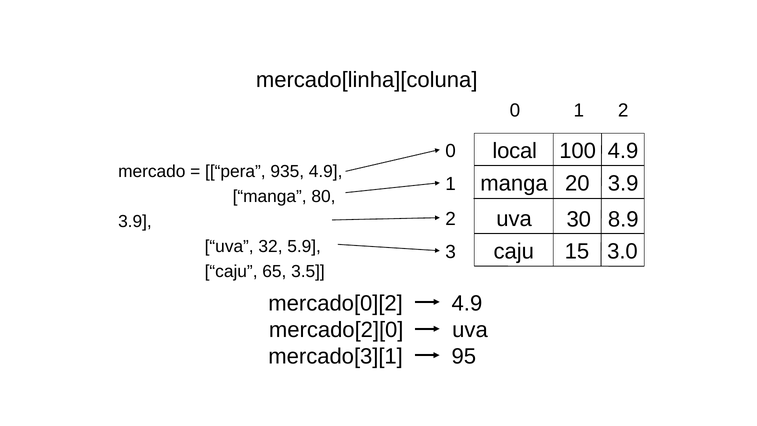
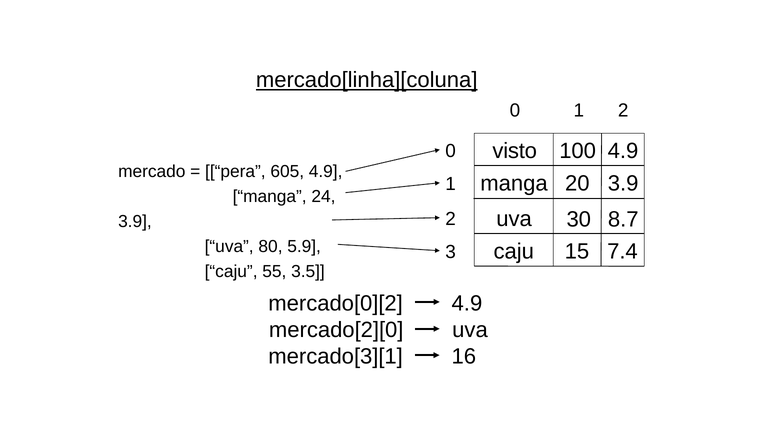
mercado[linha][coluna underline: none -> present
local: local -> visto
935: 935 -> 605
80: 80 -> 24
8.9: 8.9 -> 8.7
32: 32 -> 80
3.0: 3.0 -> 7.4
65: 65 -> 55
95: 95 -> 16
